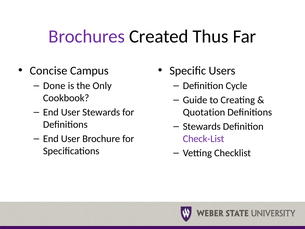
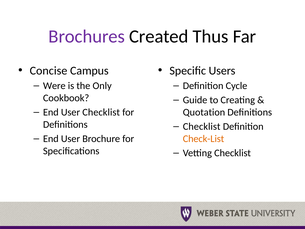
Done: Done -> Were
User Stewards: Stewards -> Checklist
Stewards at (202, 126): Stewards -> Checklist
Check-List colour: purple -> orange
